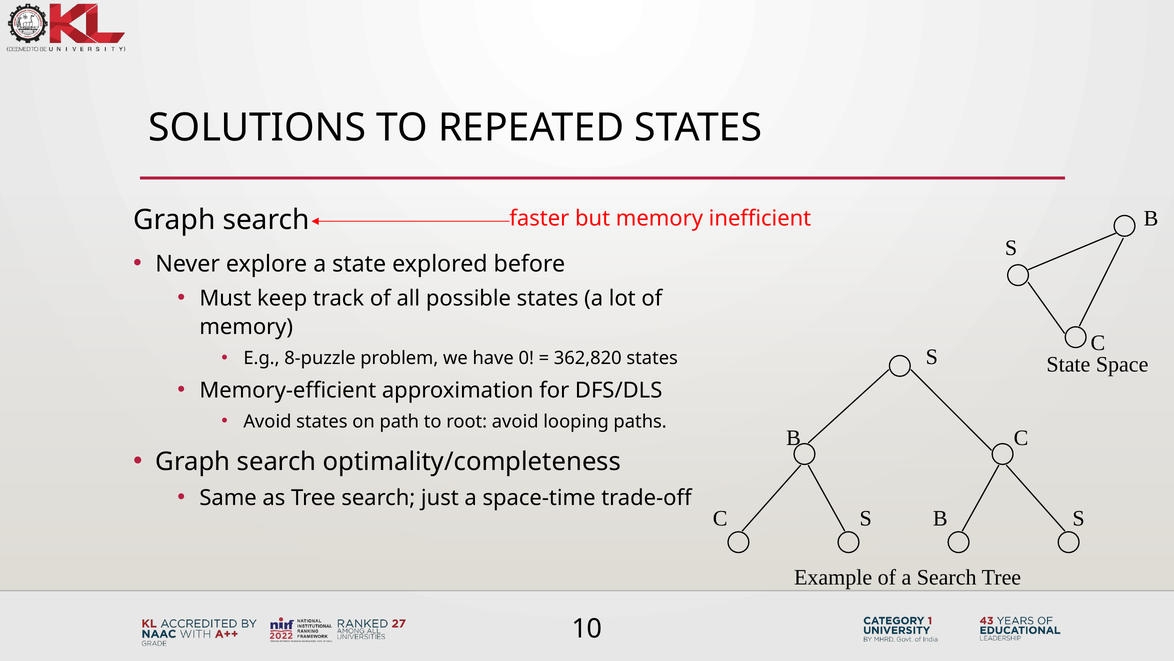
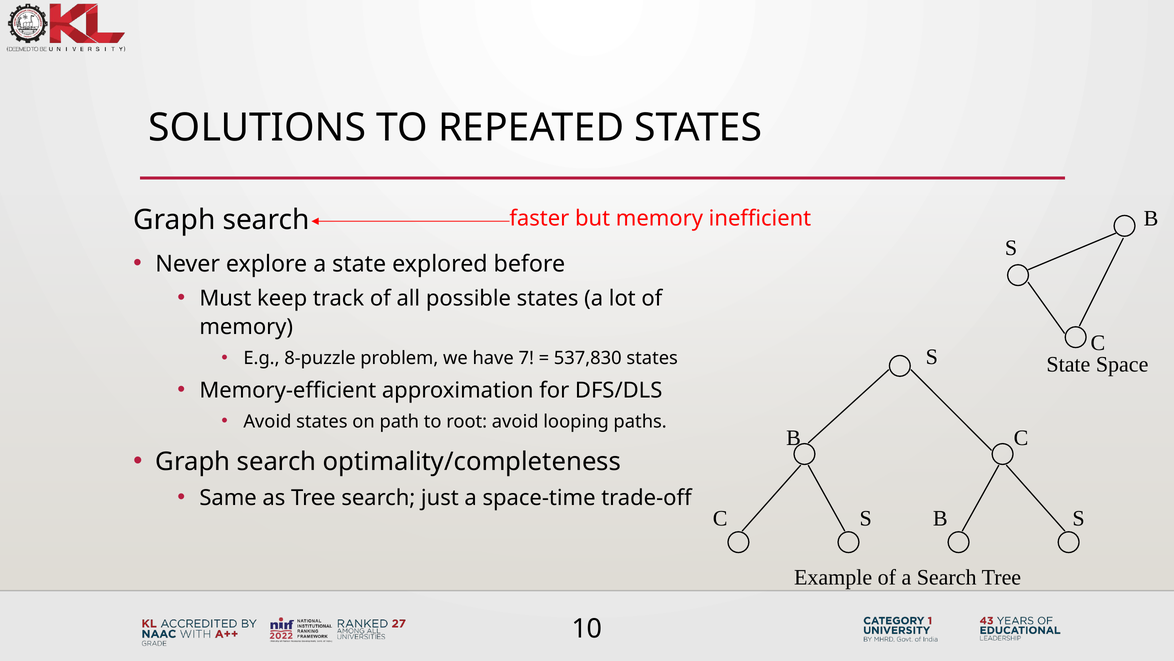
0: 0 -> 7
362,820: 362,820 -> 537,830
